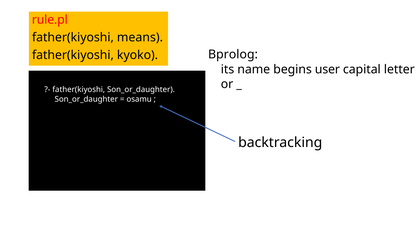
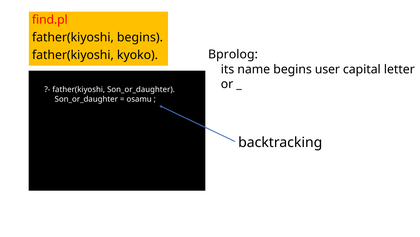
rule.pl: rule.pl -> find.pl
father(kiyoshi means: means -> begins
